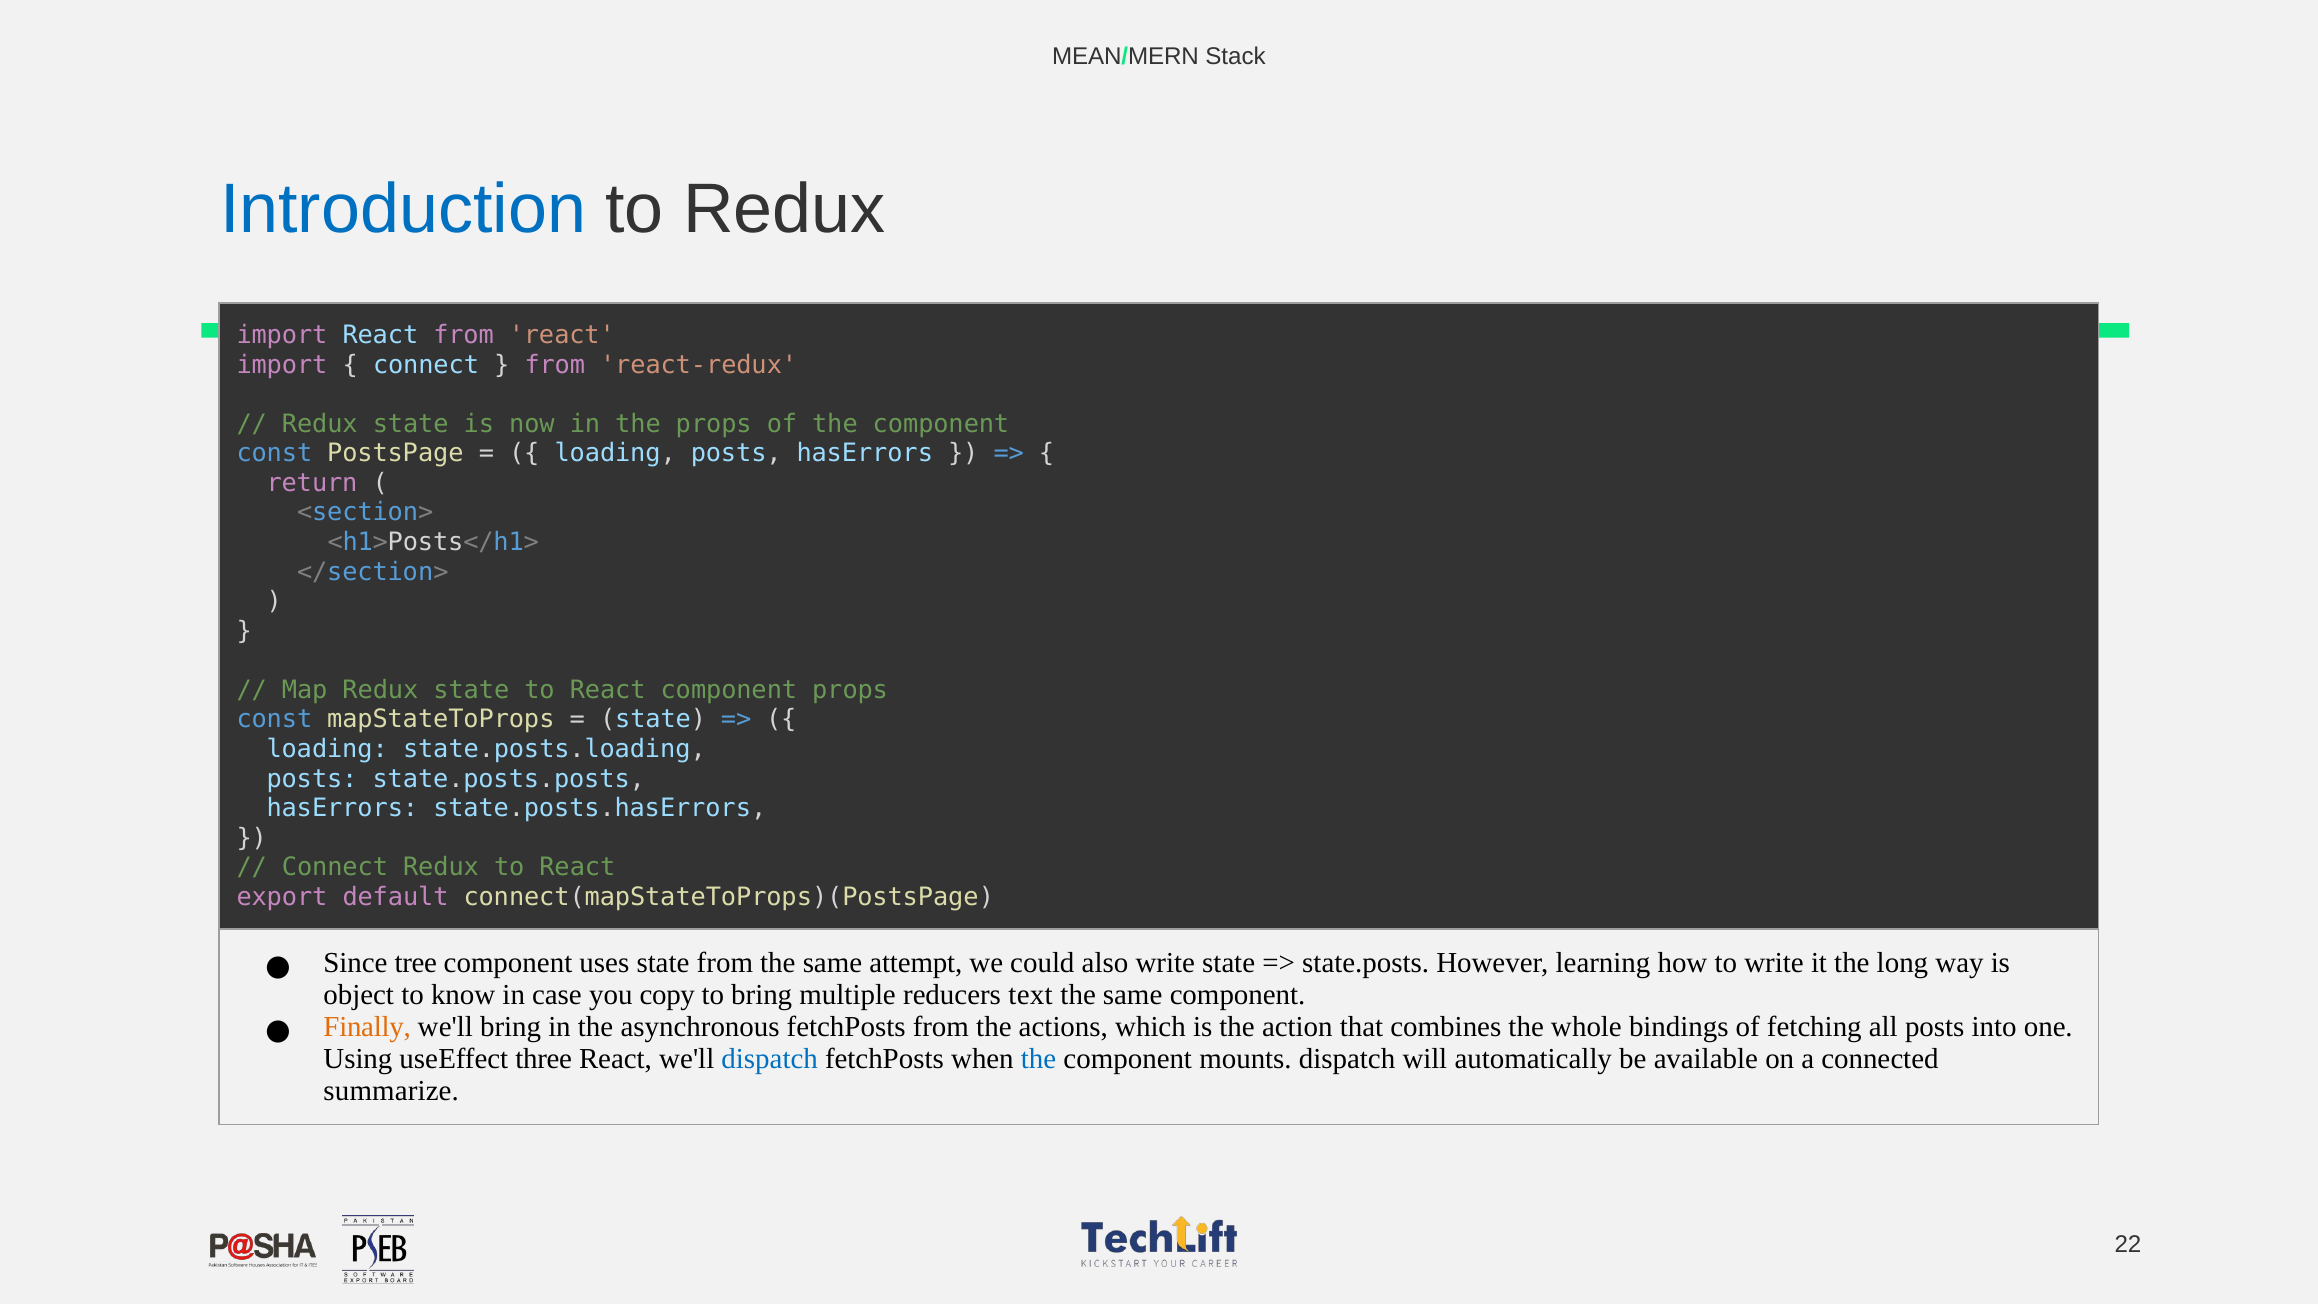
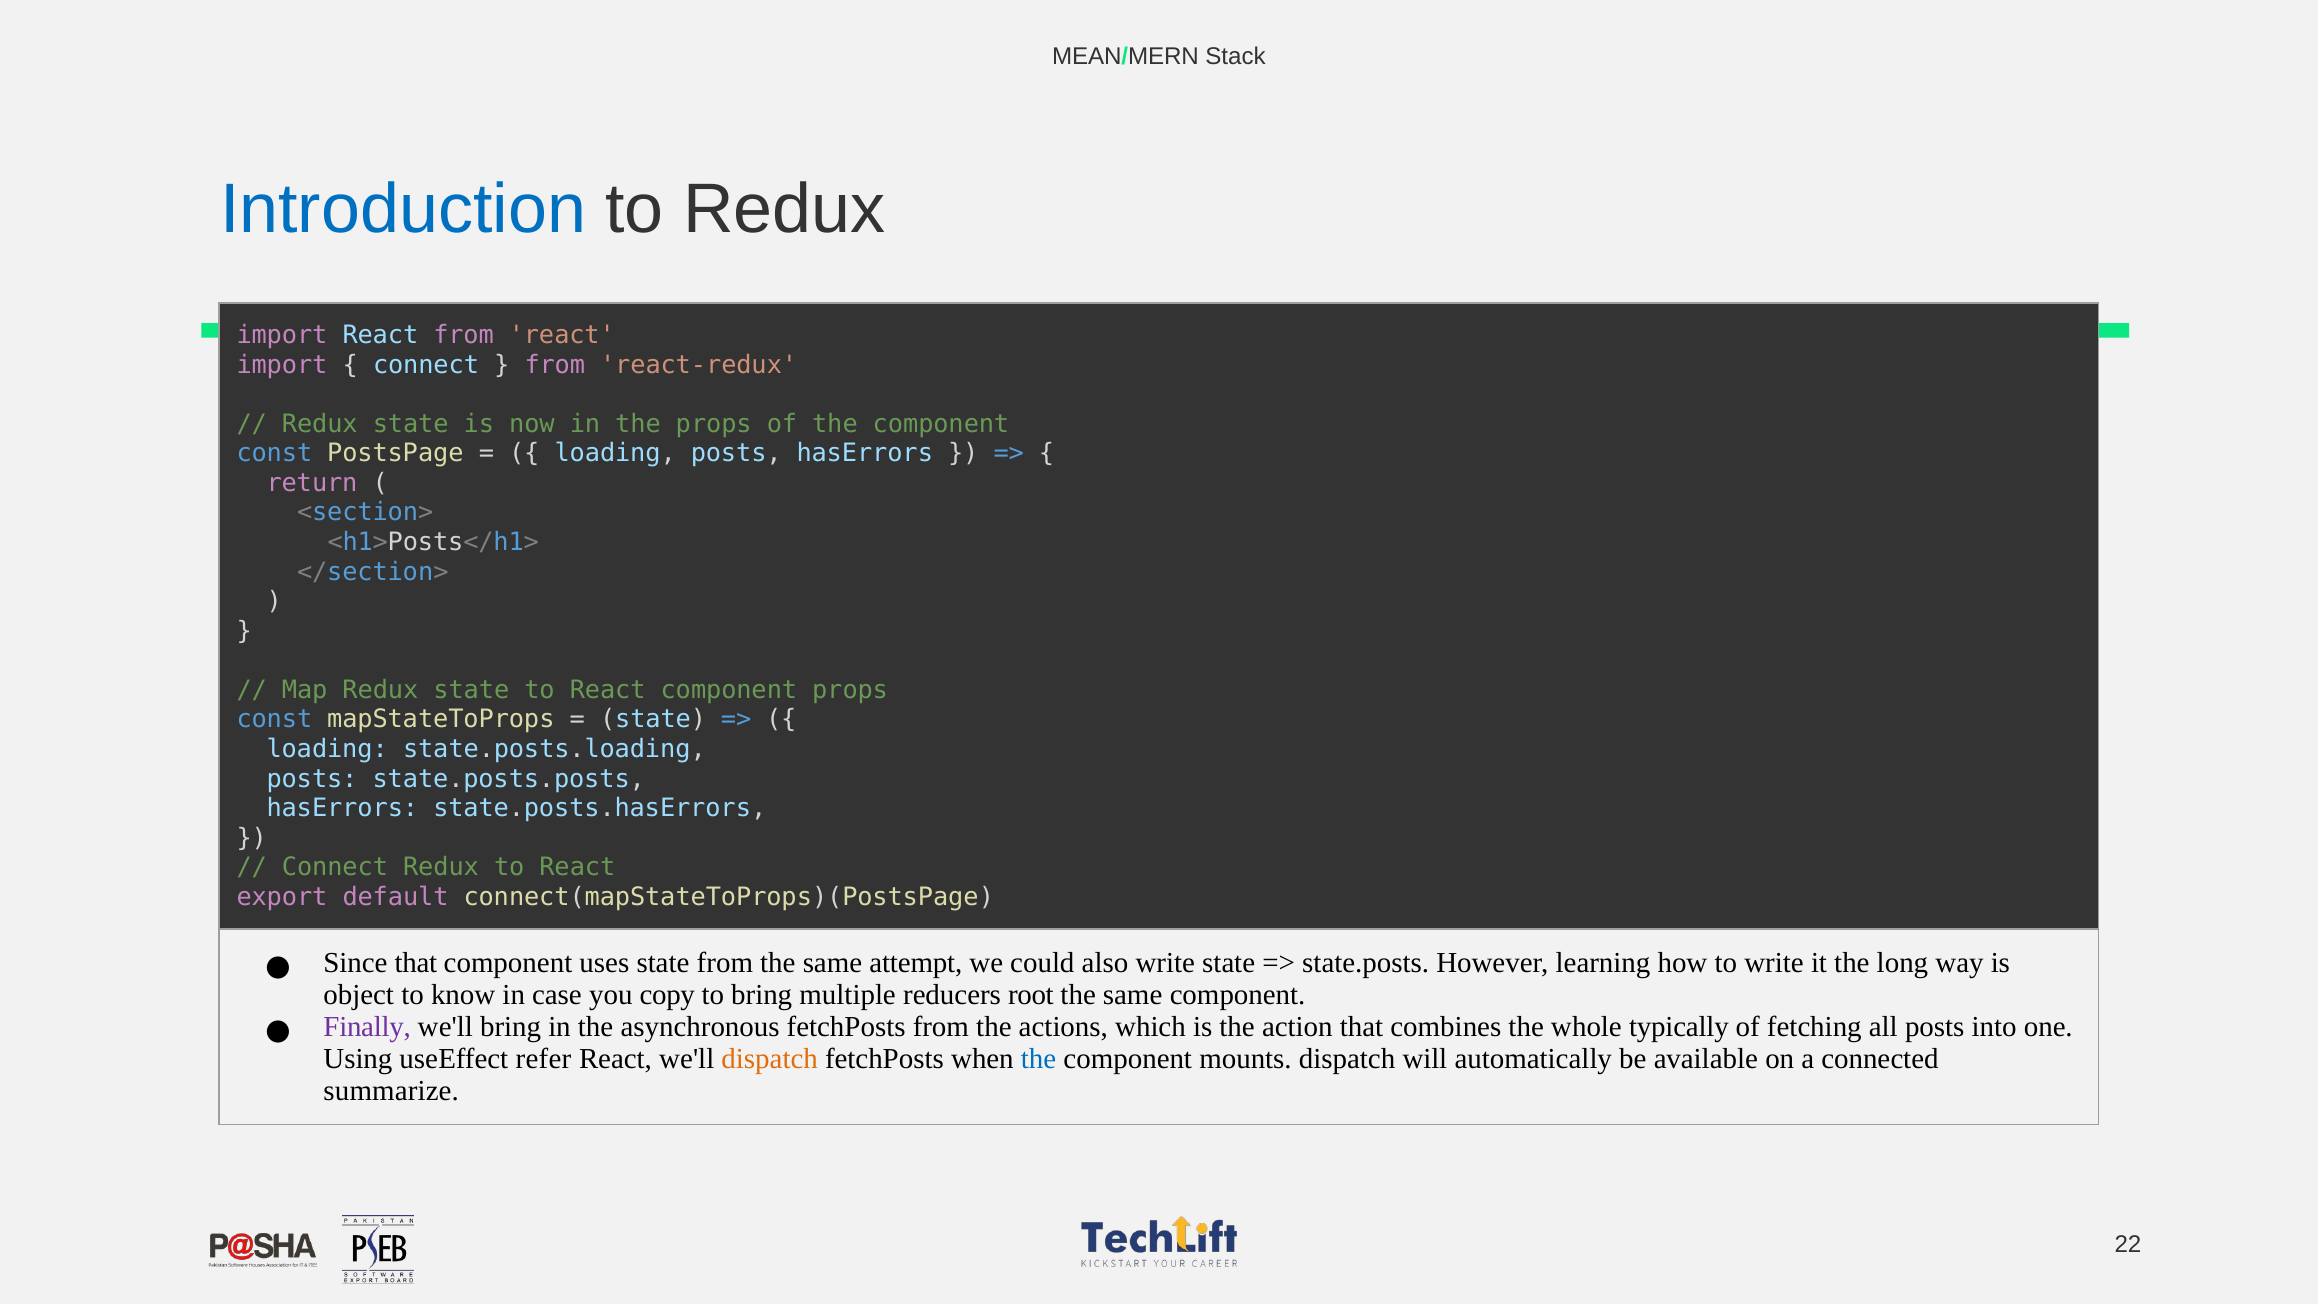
Since tree: tree -> that
text: text -> root
Finally colour: orange -> purple
bindings: bindings -> typically
three: three -> refer
dispatch at (770, 1059) colour: blue -> orange
